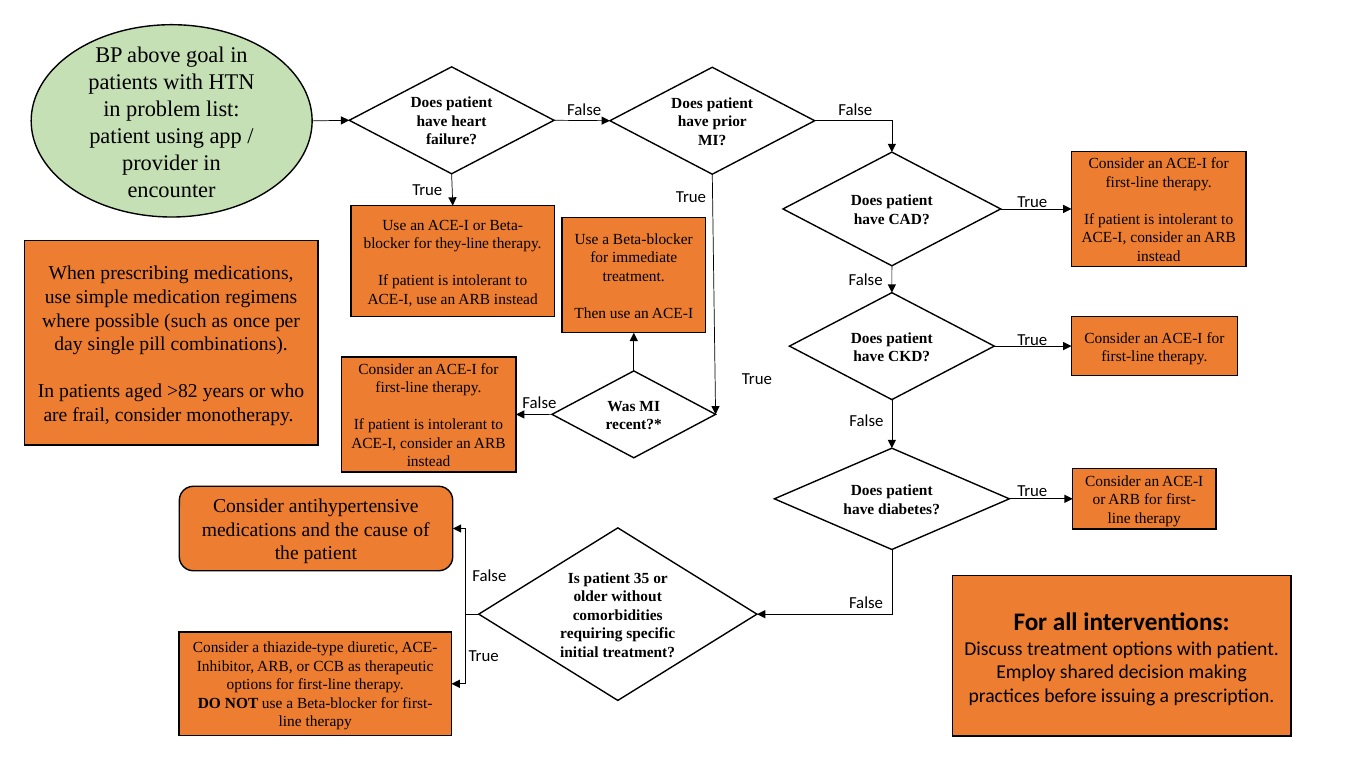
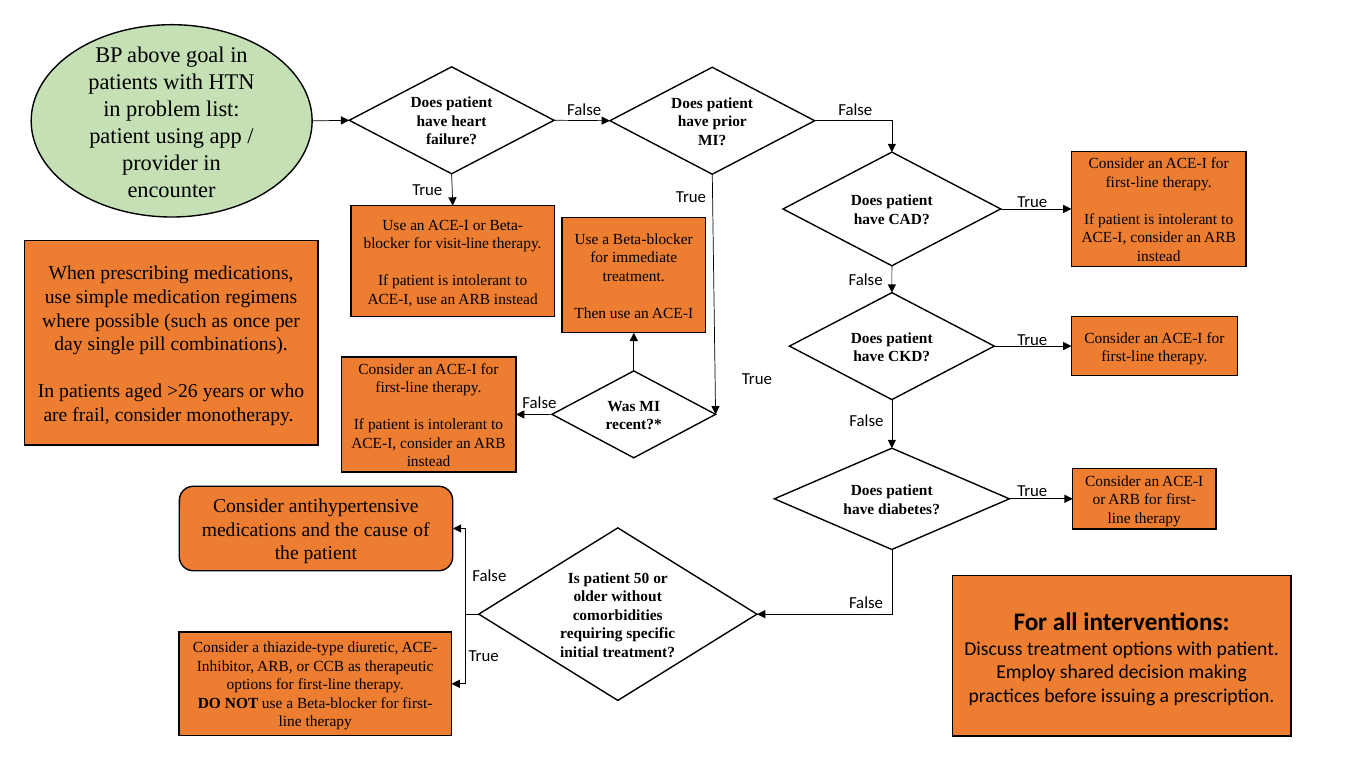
they-line: they-line -> visit-line
>82: >82 -> >26
35: 35 -> 50
